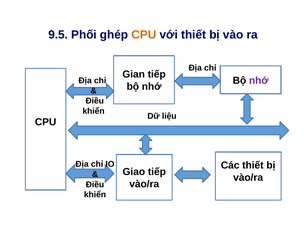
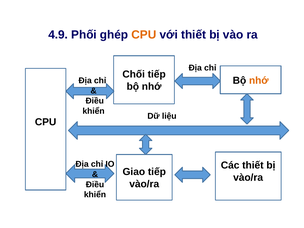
9.5: 9.5 -> 4.9
Gian: Gian -> Chối
nhớ at (259, 80) colour: purple -> orange
